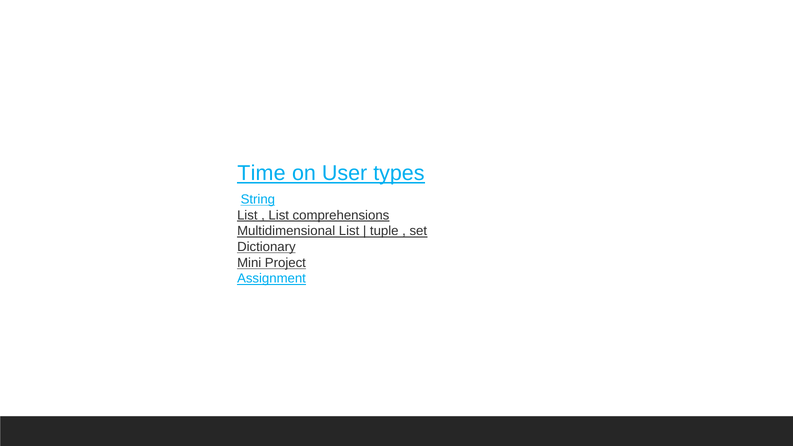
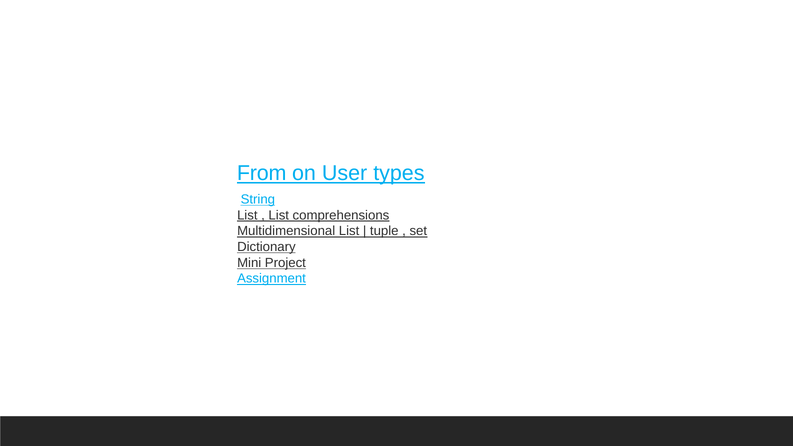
Time: Time -> From
